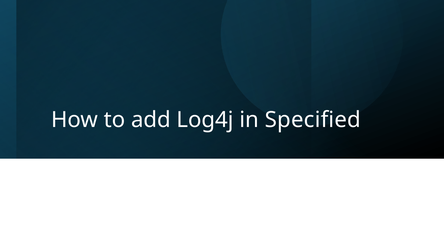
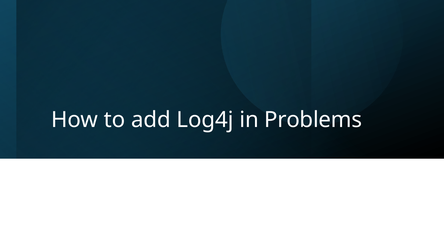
Specified: Specified -> Problems
